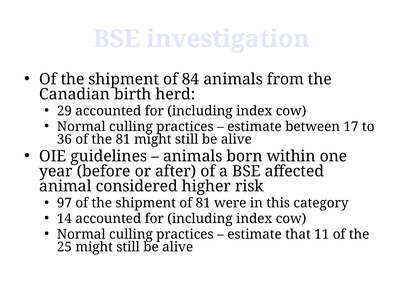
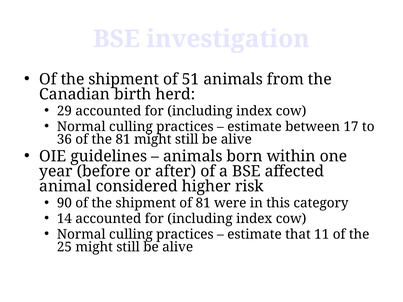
84: 84 -> 51
97: 97 -> 90
